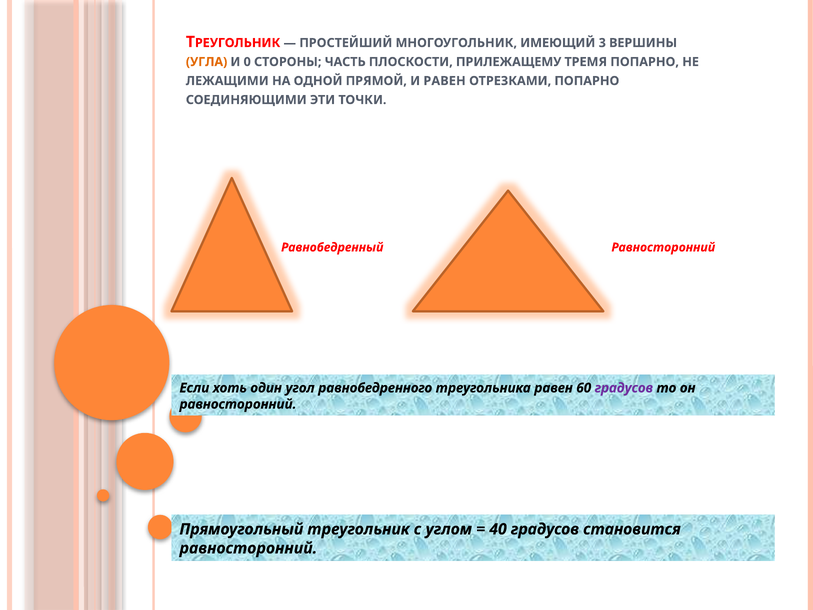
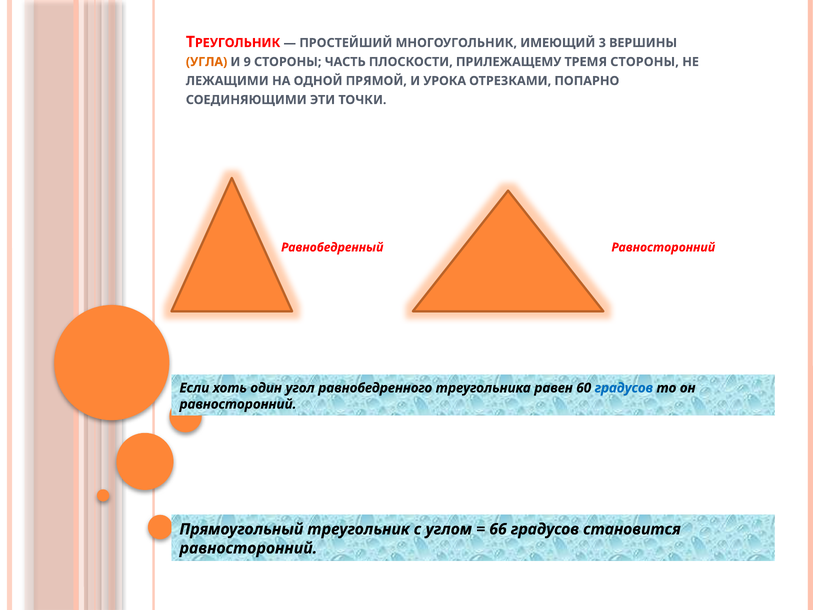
0: 0 -> 9
ТРЕМЯ ПОПАРНО: ПОПАРНО -> СТОРОНЫ
И РАВЕН: РАВЕН -> УРОКА
градусов at (624, 388) colour: purple -> blue
40: 40 -> 66
